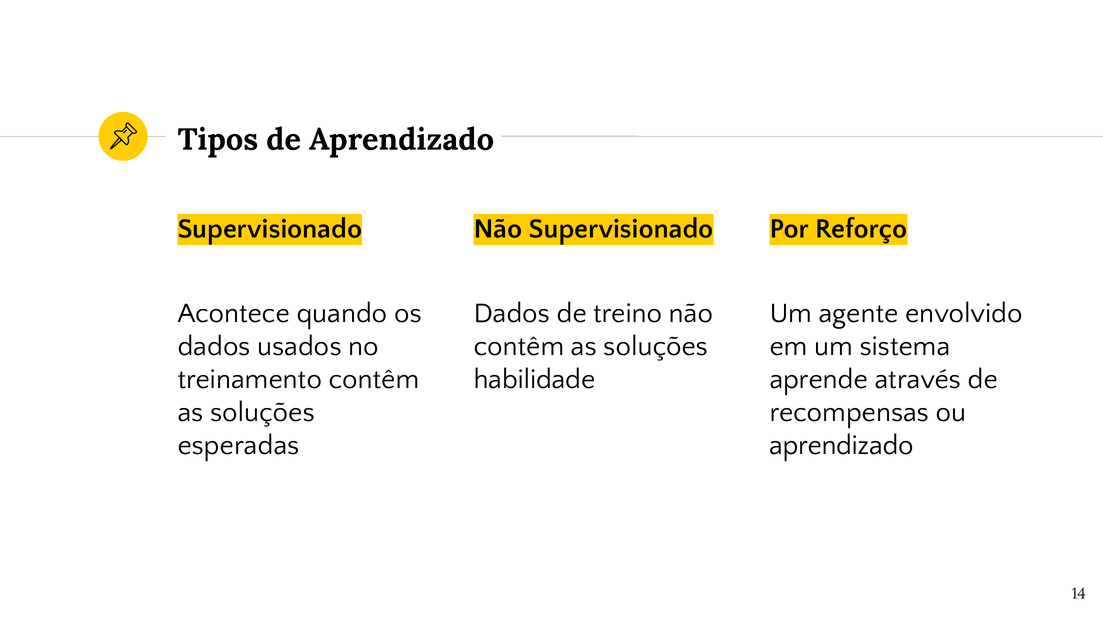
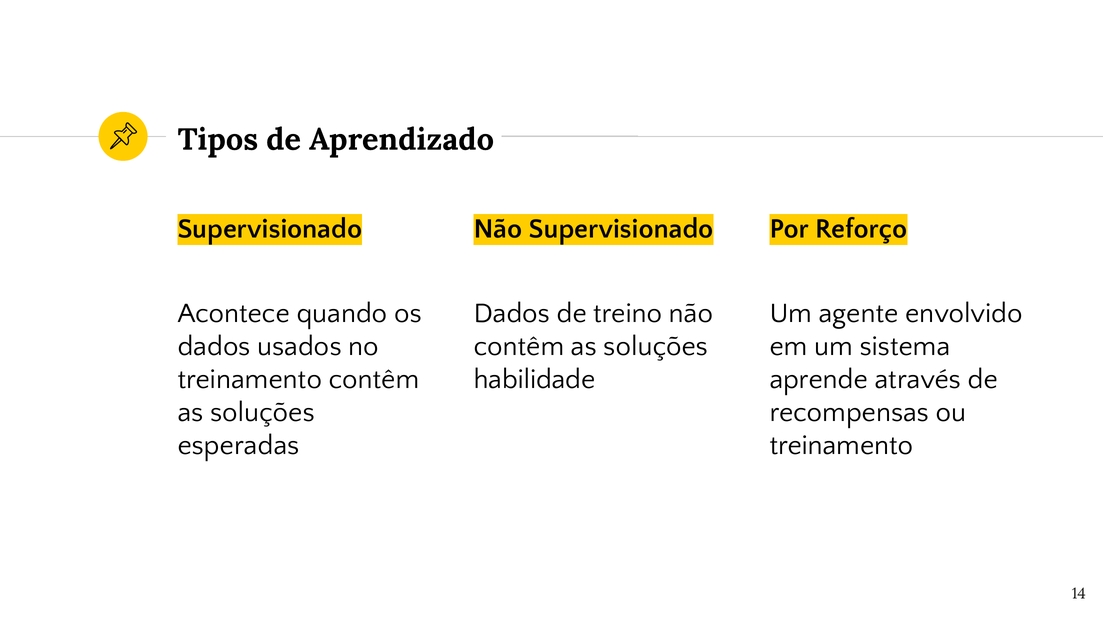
aprendizado at (841, 446): aprendizado -> treinamento
